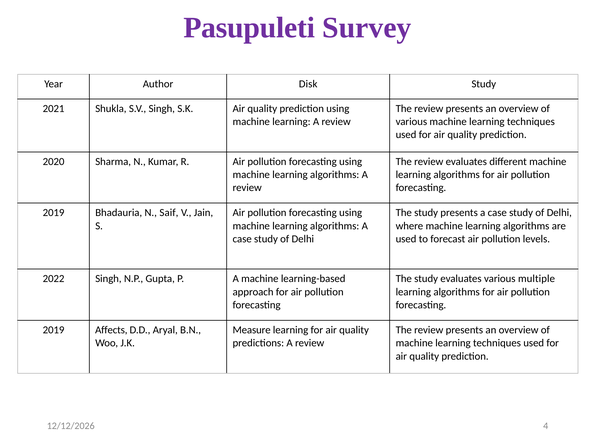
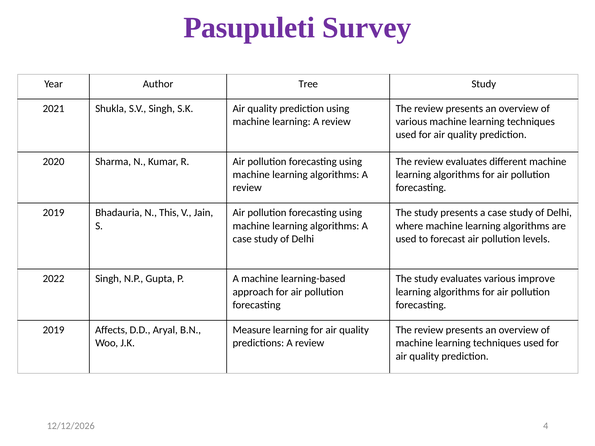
Disk: Disk -> Tree
Saif: Saif -> This
multiple: multiple -> improve
